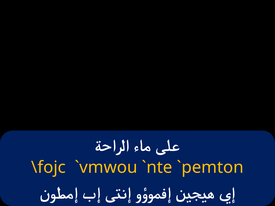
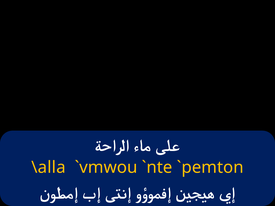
\fojc: \fojc -> \alla
